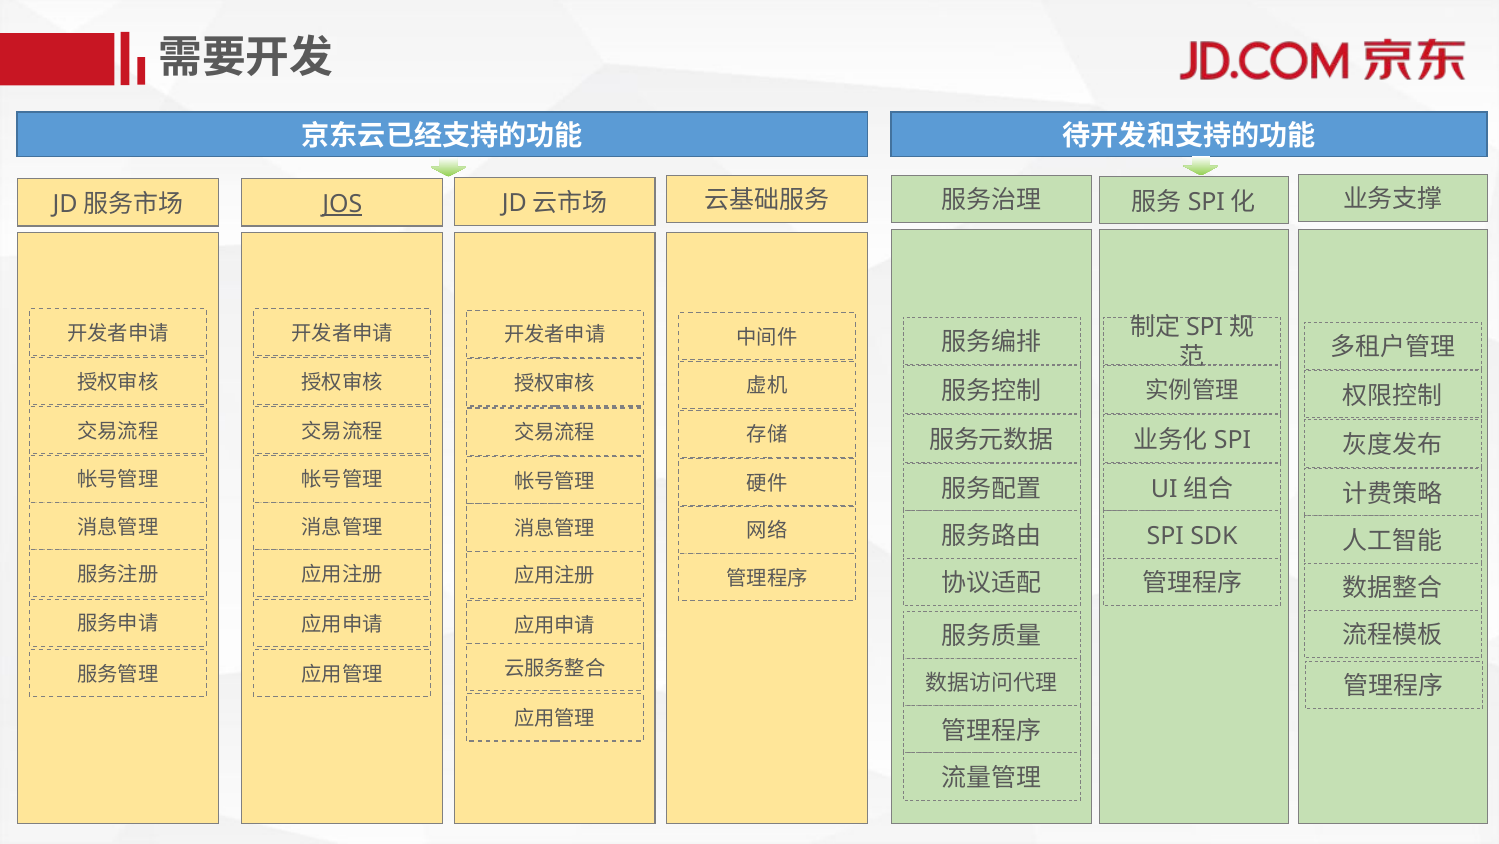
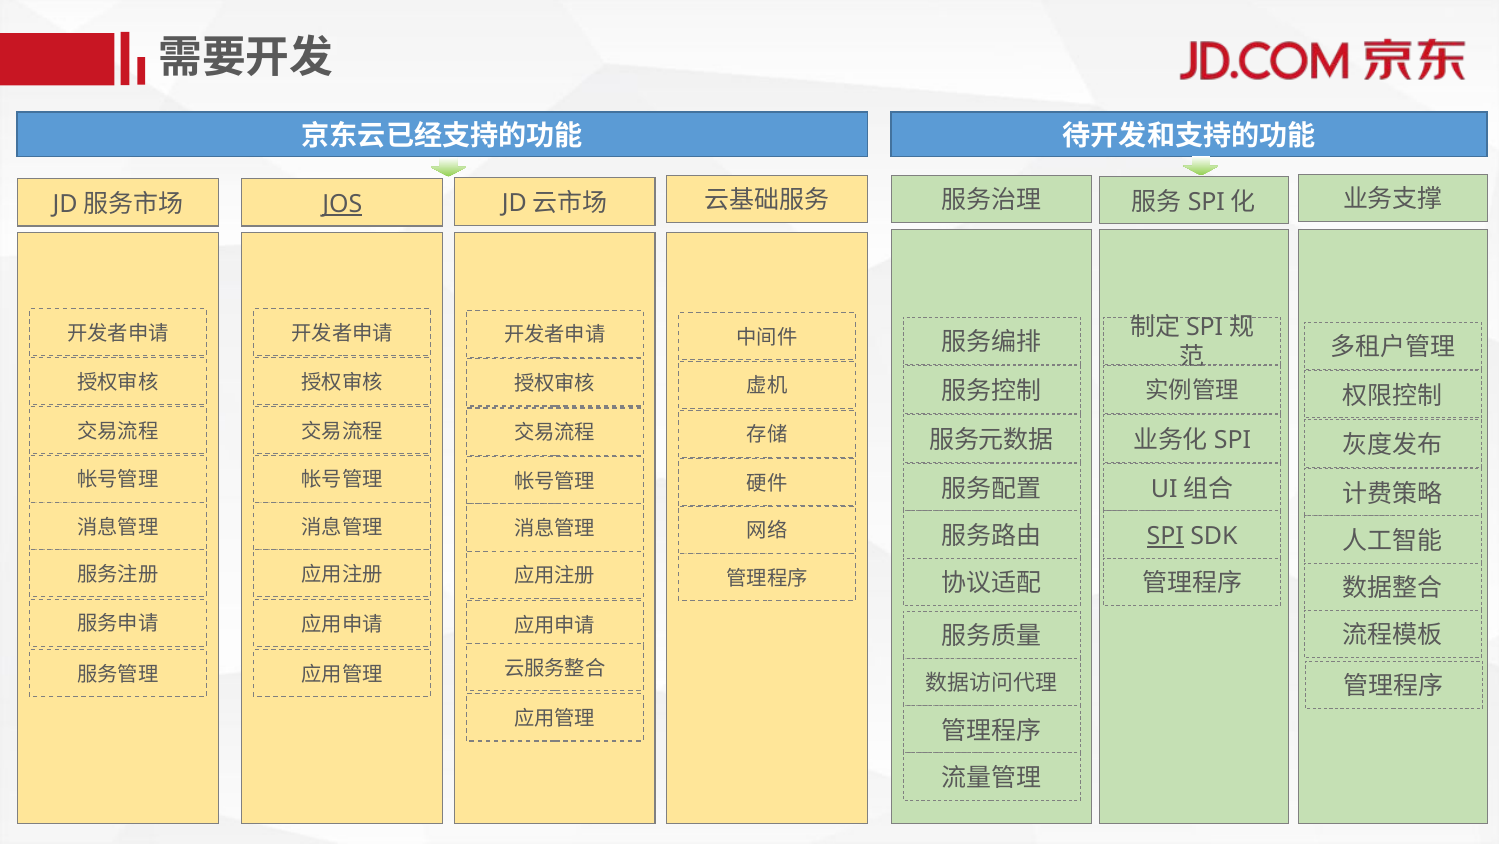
SPI underline: none -> present
